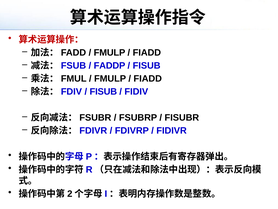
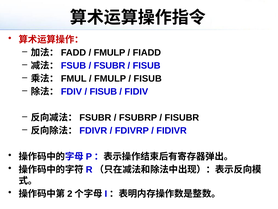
FADDP: FADDP -> FSUBR
FIADD at (148, 79): FIADD -> FISUB
